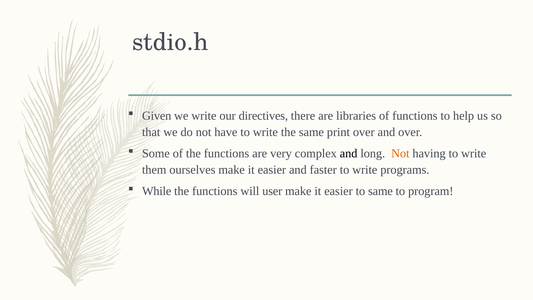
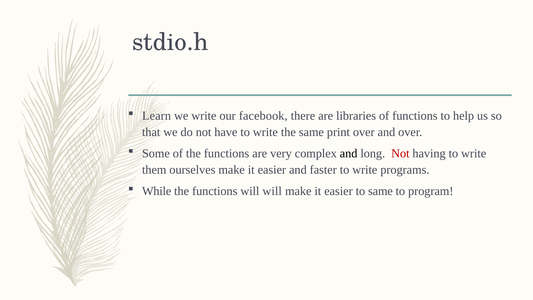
Given: Given -> Learn
directives: directives -> facebook
Not at (400, 153) colour: orange -> red
will user: user -> will
